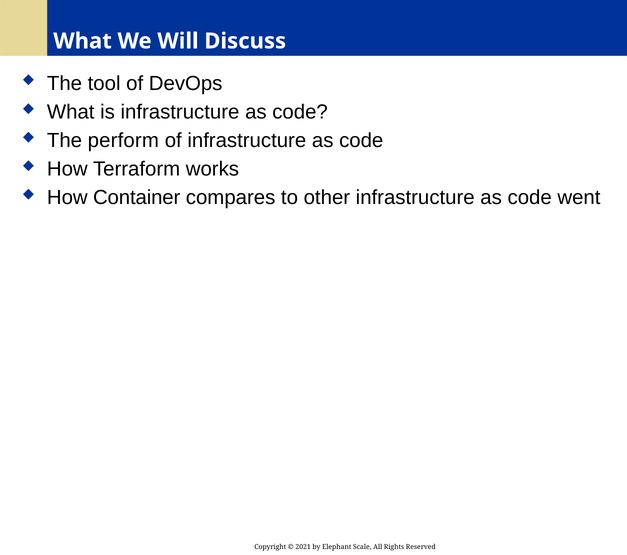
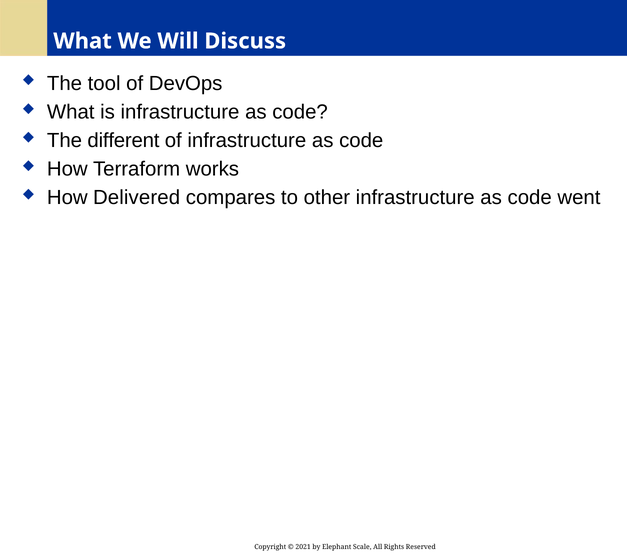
perform: perform -> different
Container: Container -> Delivered
